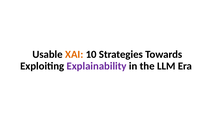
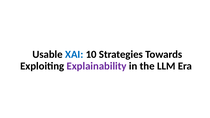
XAI colour: orange -> blue
